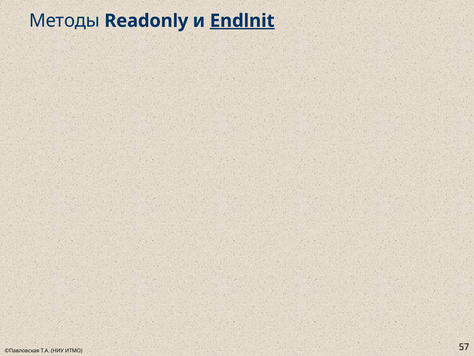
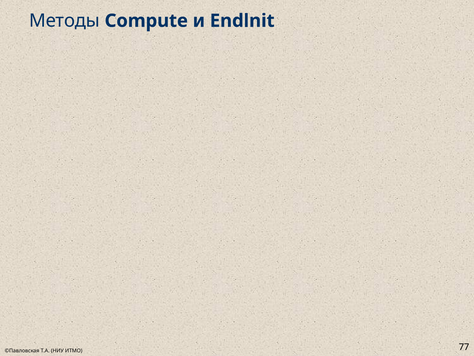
Readonly: Readonly -> Compute
Endlnit underline: present -> none
57: 57 -> 77
